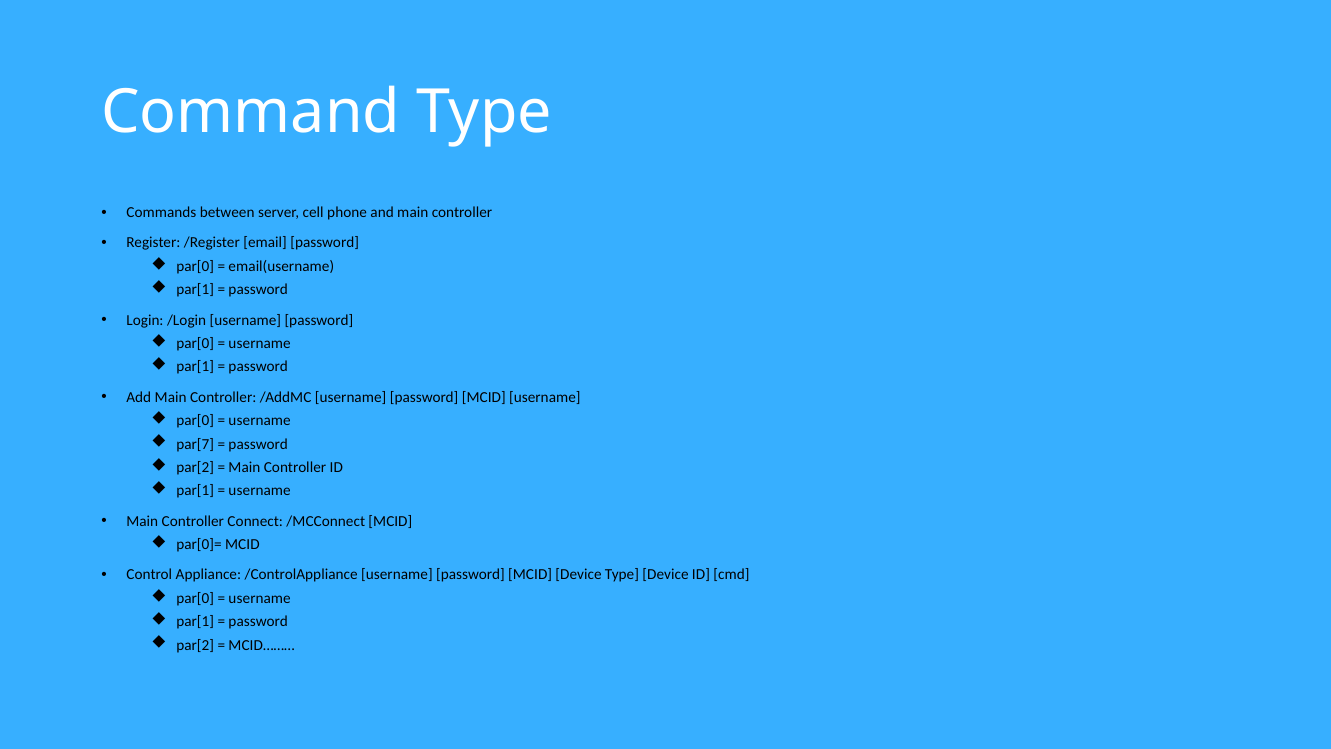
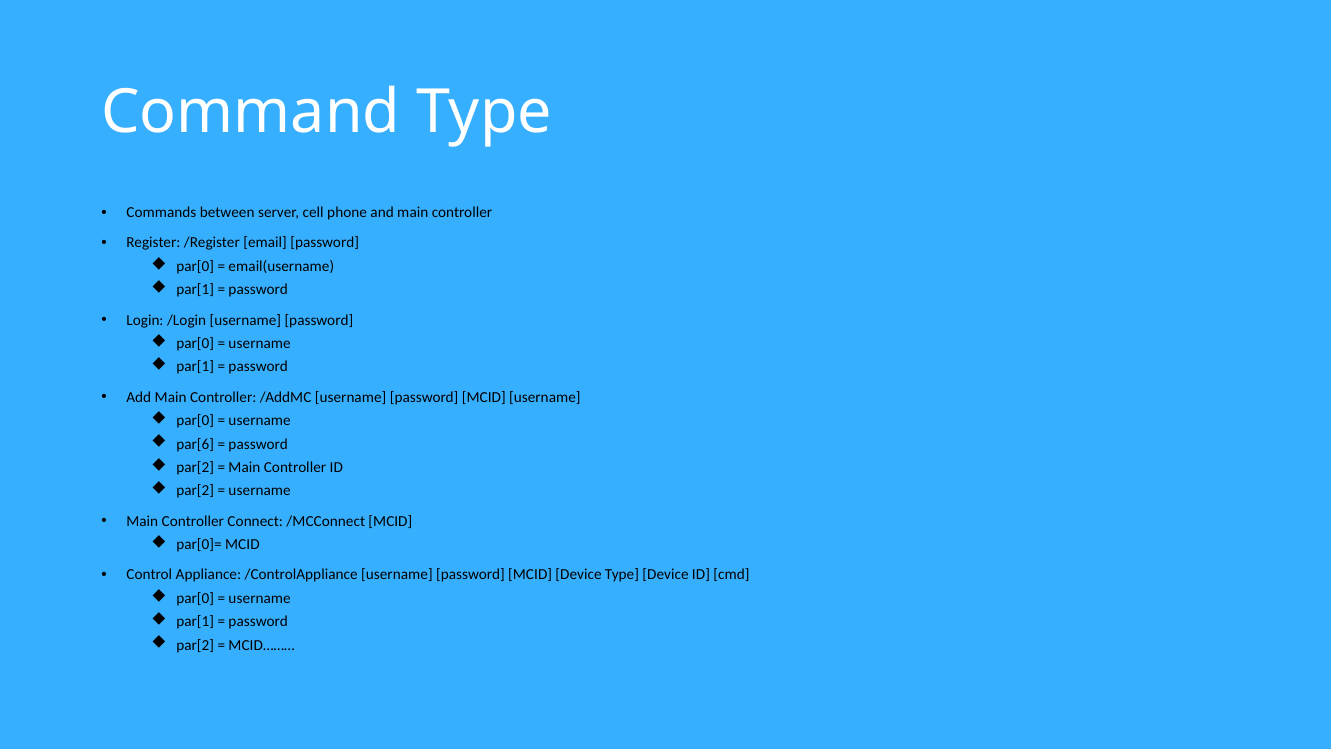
par[7: par[7 -> par[6
par[1 at (195, 491): par[1 -> par[2
